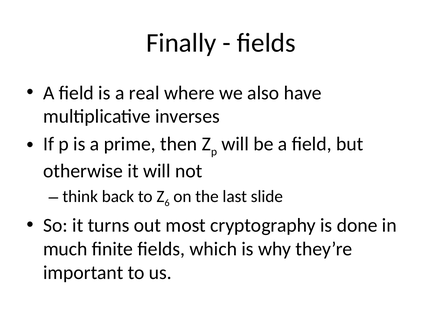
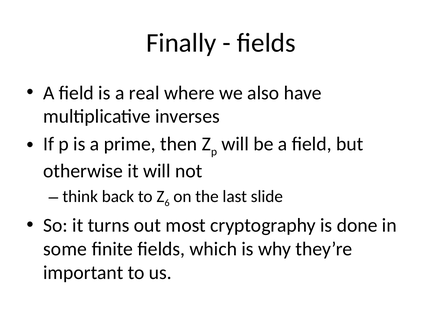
much: much -> some
